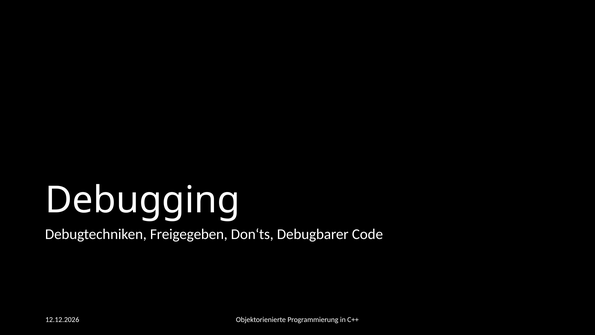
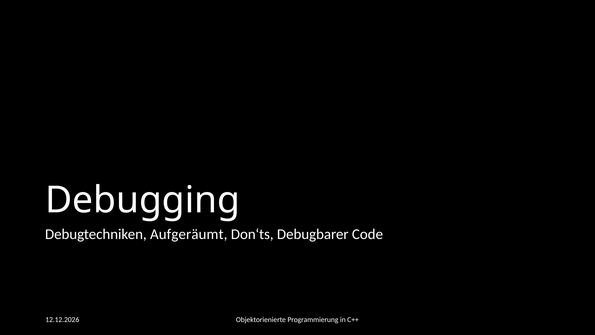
Freigegeben: Freigegeben -> Aufgeräumt
